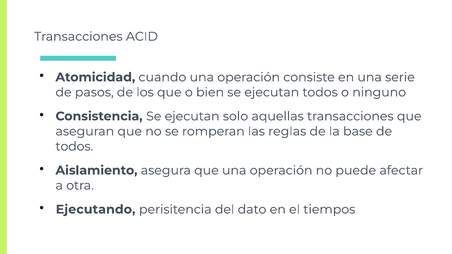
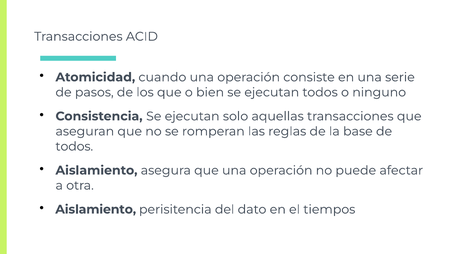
Ejecutando at (96, 210): Ejecutando -> Aislamiento
